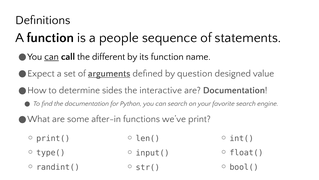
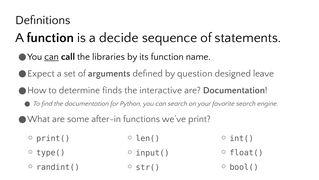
people: people -> decide
different: different -> libraries
arguments underline: present -> none
value: value -> leave
sides: sides -> finds
